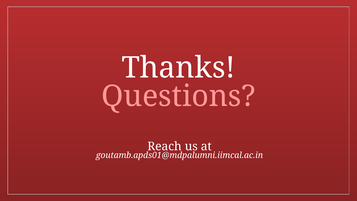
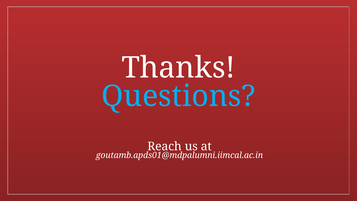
Questions colour: pink -> light blue
